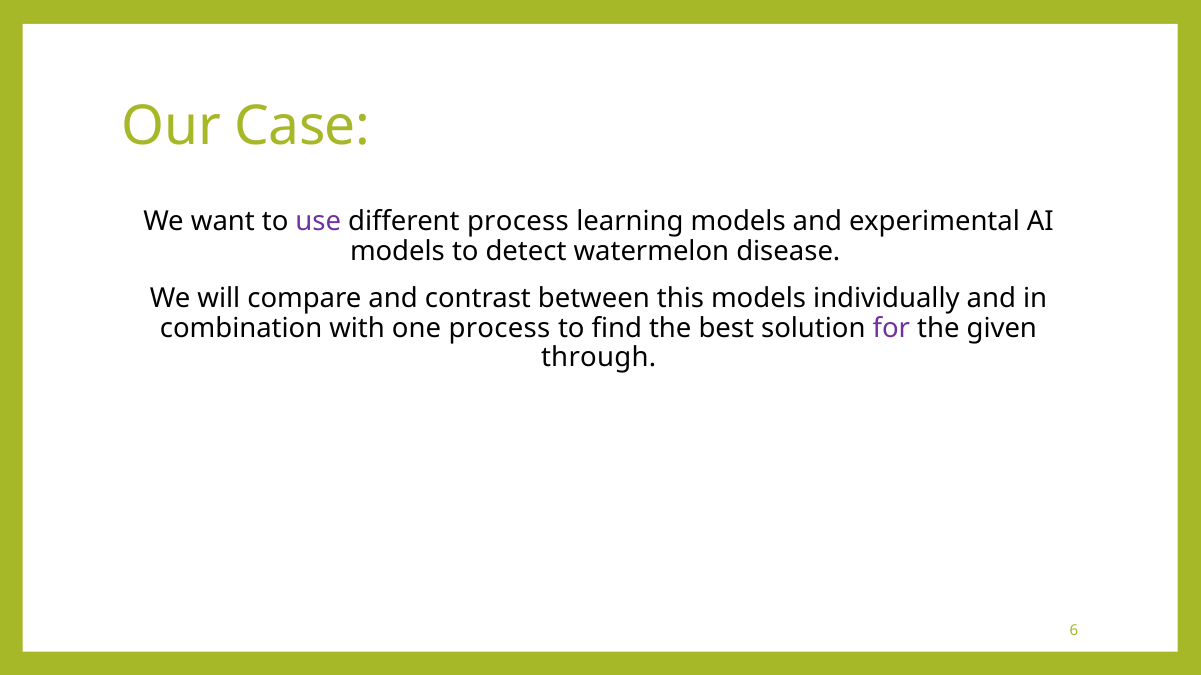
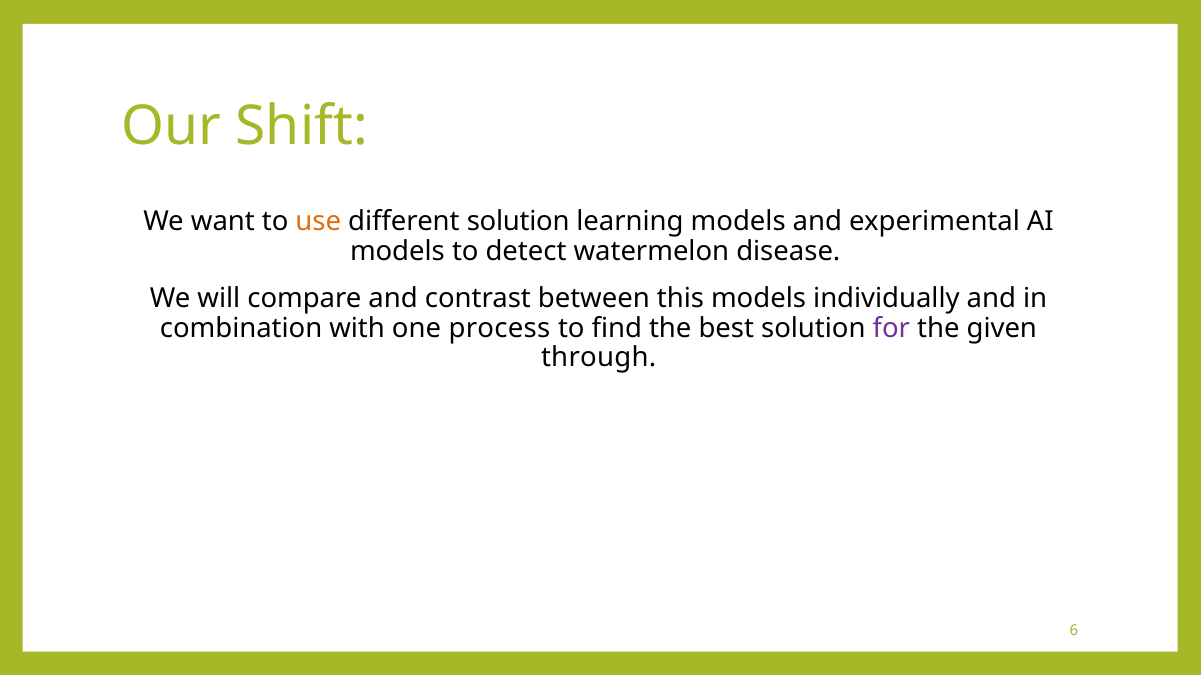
Case: Case -> Shift
use colour: purple -> orange
different process: process -> solution
